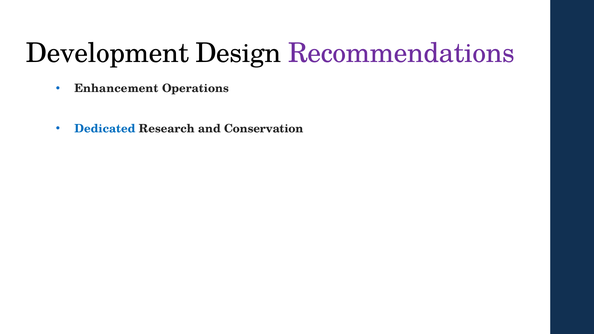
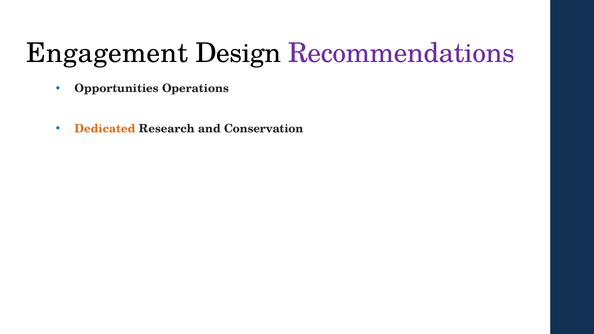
Development: Development -> Engagement
Enhancement: Enhancement -> Opportunities
Dedicated colour: blue -> orange
